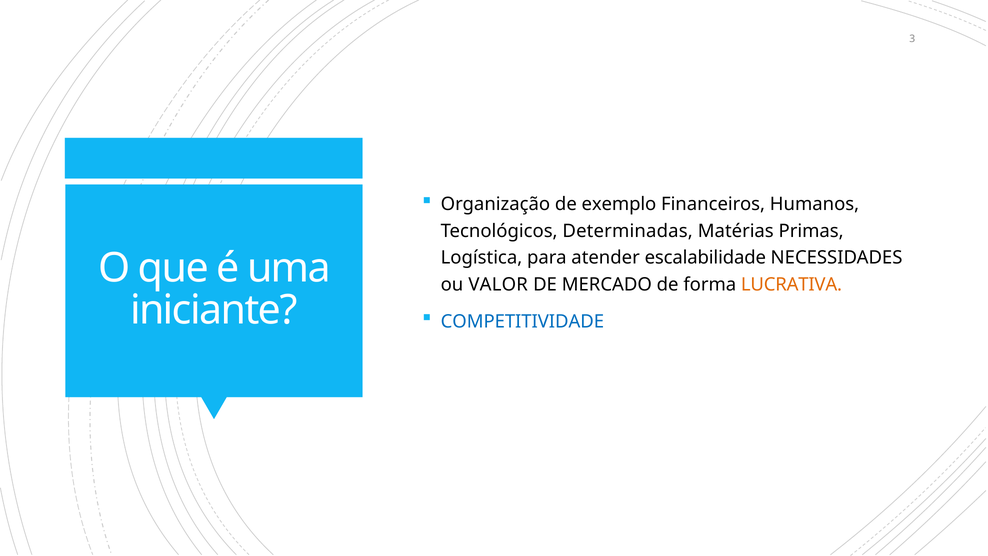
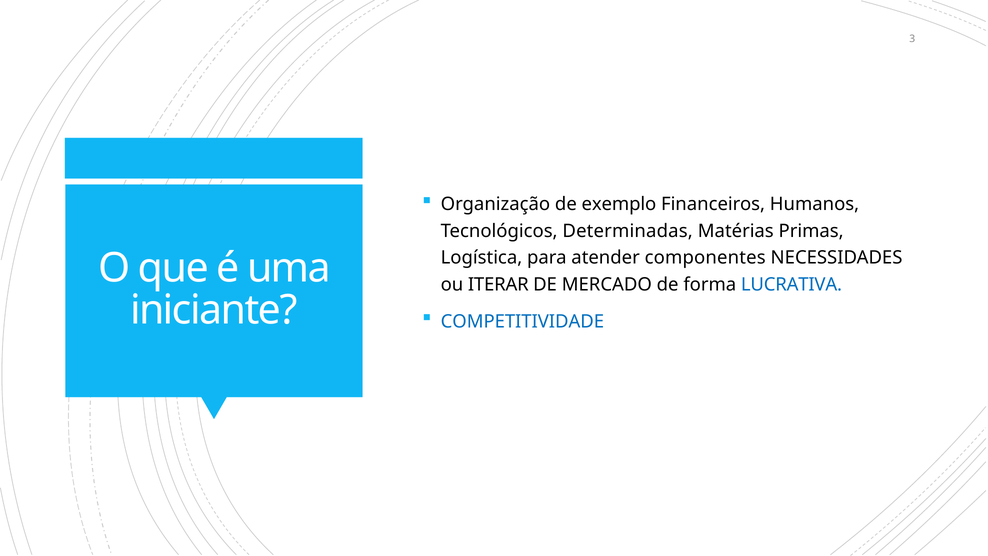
escalabilidade: escalabilidade -> componentes
VALOR: VALOR -> ITERAR
LUCRATIVA colour: orange -> blue
